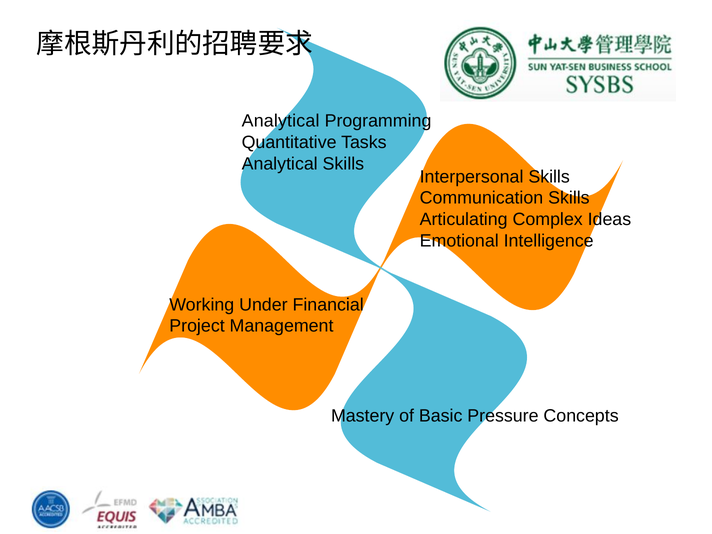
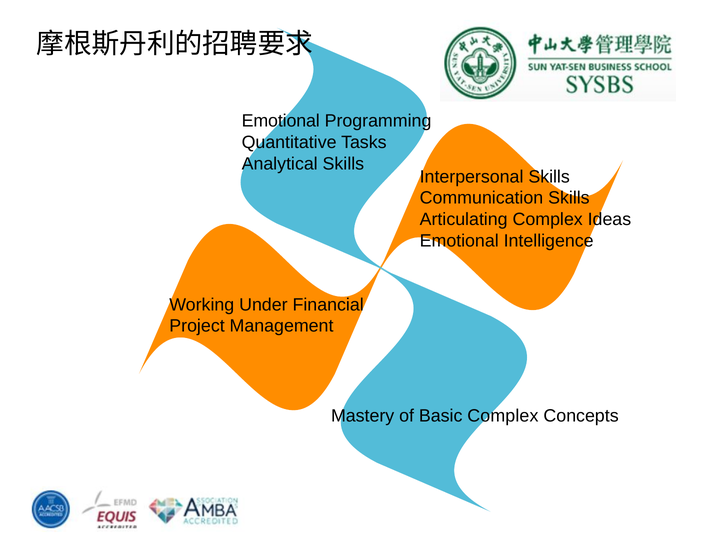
Analytical at (281, 121): Analytical -> Emotional
Basic Pressure: Pressure -> Complex
